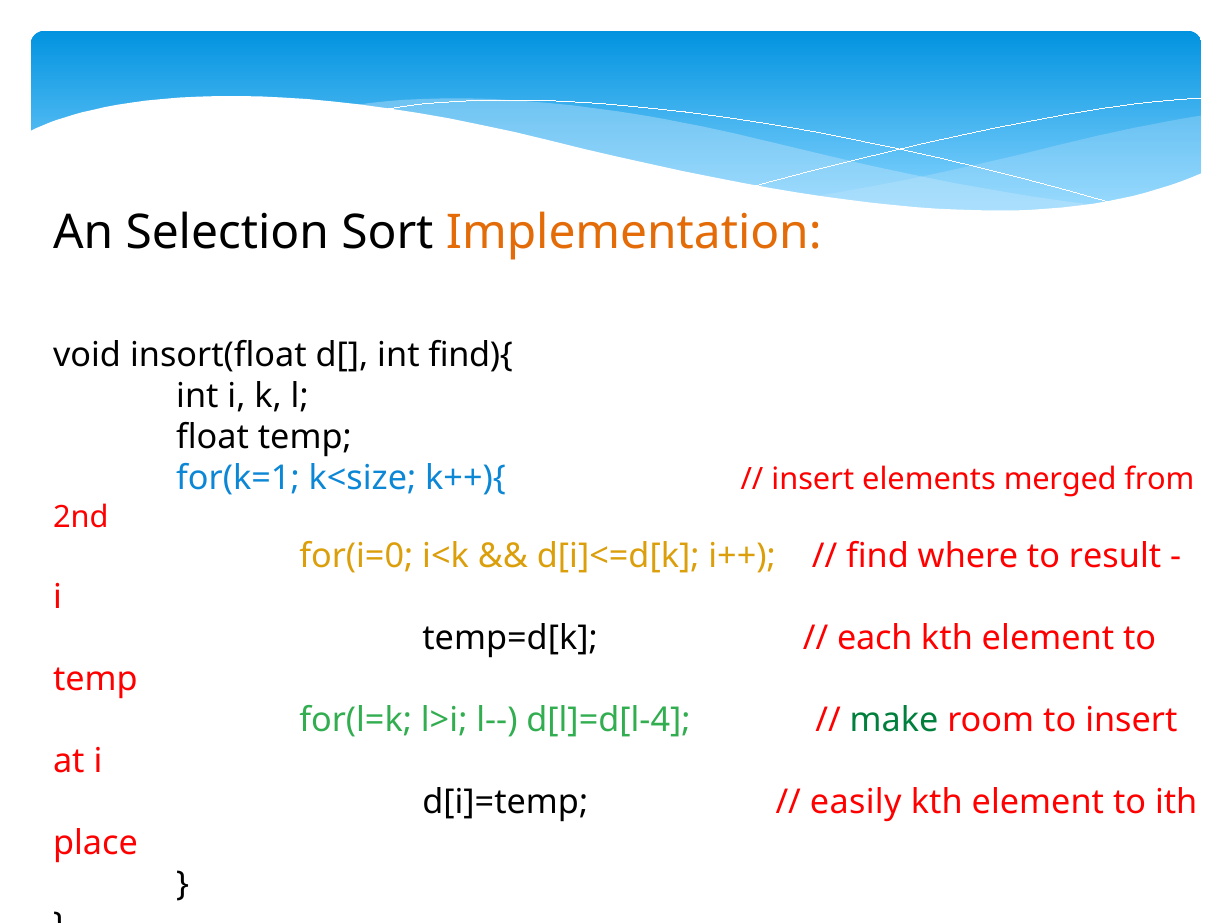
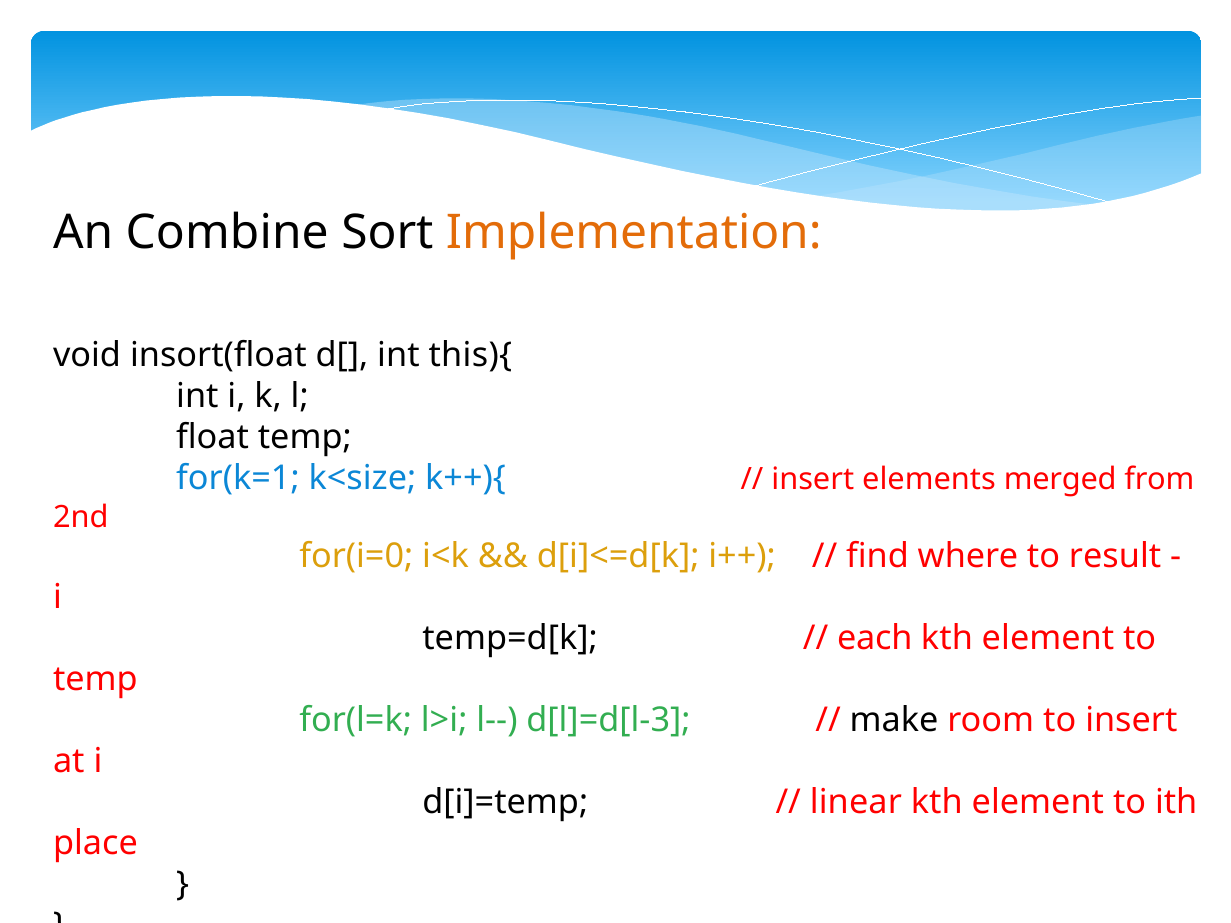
Selection: Selection -> Combine
find){: find){ -> this){
d[l]=d[l-4: d[l]=d[l-4 -> d[l]=d[l-3
make colour: green -> black
easily: easily -> linear
